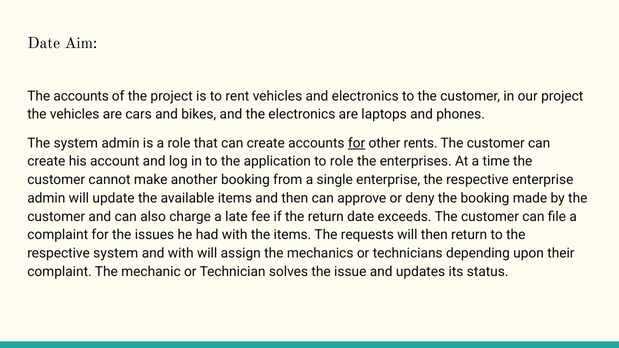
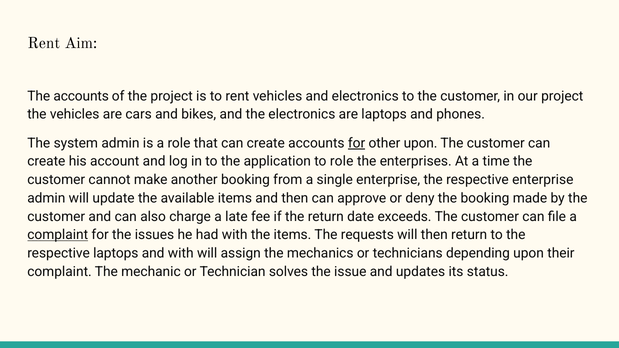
Date at (44, 43): Date -> Rent
other rents: rents -> upon
complaint at (58, 235) underline: none -> present
respective system: system -> laptops
